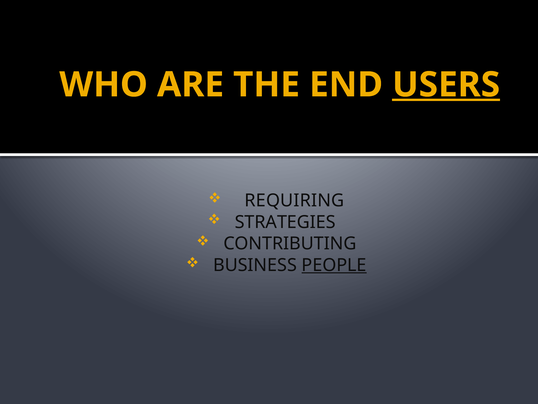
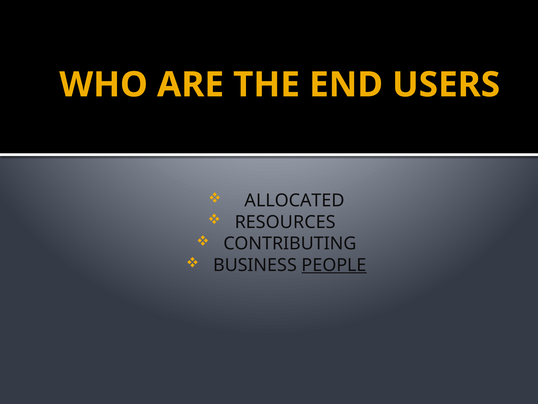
USERS underline: present -> none
REQUIRING: REQUIRING -> ALLOCATED
STRATEGIES: STRATEGIES -> RESOURCES
